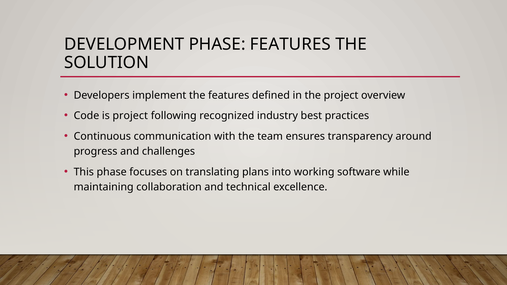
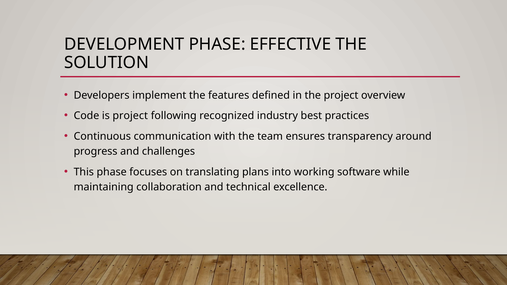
PHASE FEATURES: FEATURES -> EFFECTIVE
